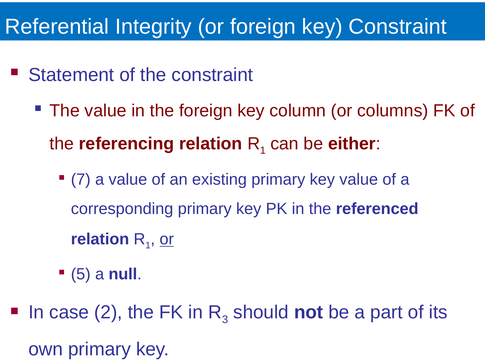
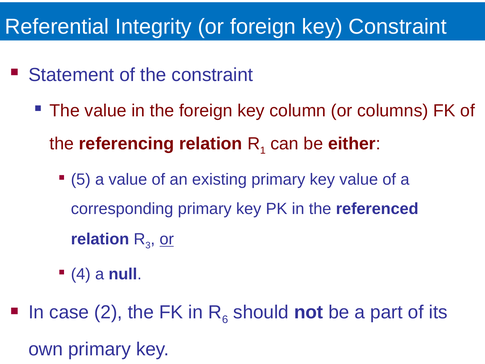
7: 7 -> 5
1 at (148, 245): 1 -> 3
5: 5 -> 4
3: 3 -> 6
